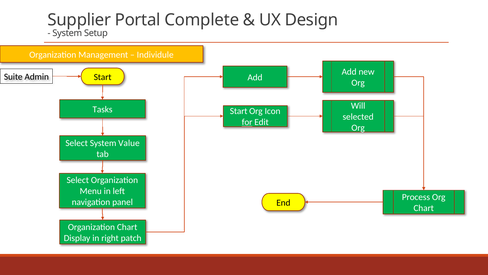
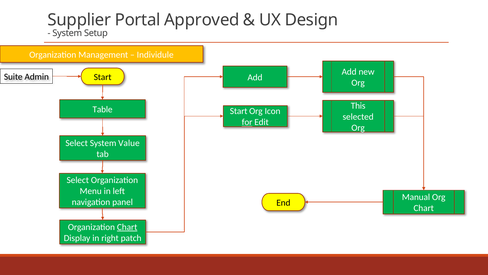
Complete: Complete -> Approved
Will: Will -> This
Tasks: Tasks -> Table
Process: Process -> Manual
Chart at (127, 227) underline: none -> present
